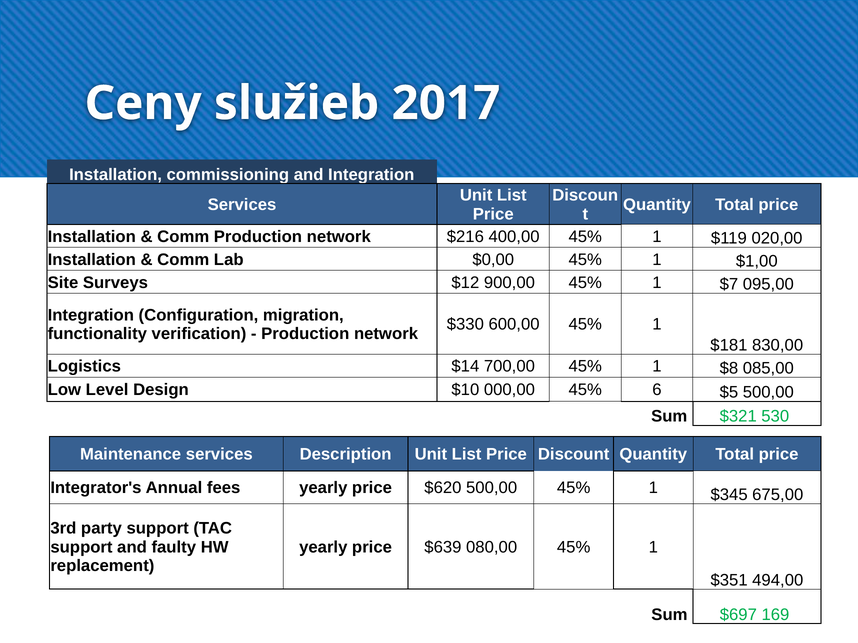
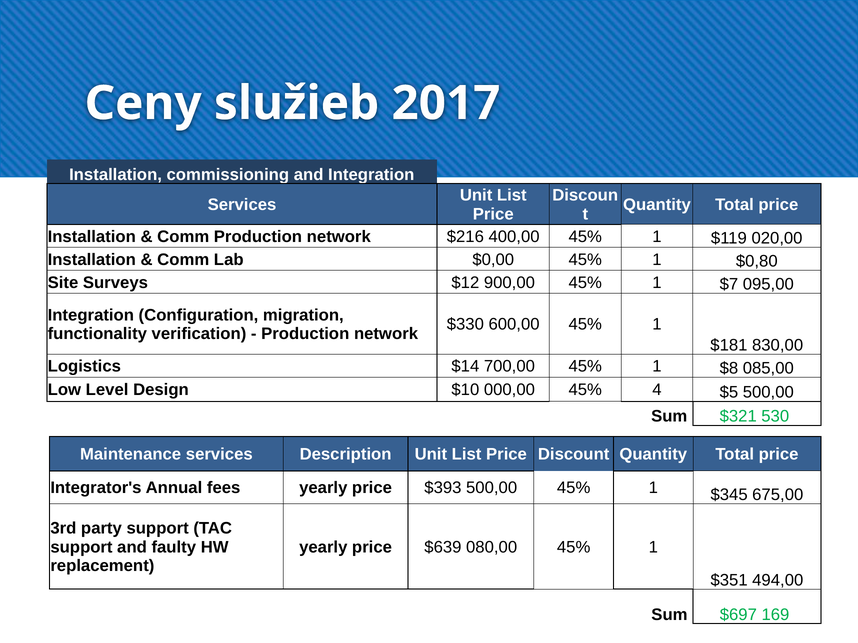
$1,00: $1,00 -> $0,80
6: 6 -> 4
$620: $620 -> $393
